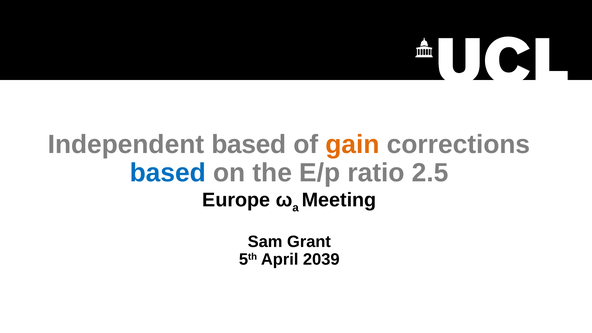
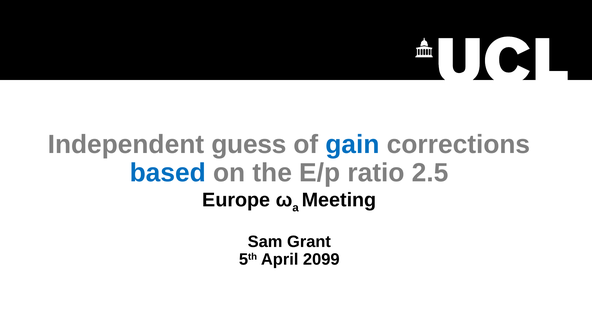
Independent based: based -> guess
gain colour: orange -> blue
2039: 2039 -> 2099
